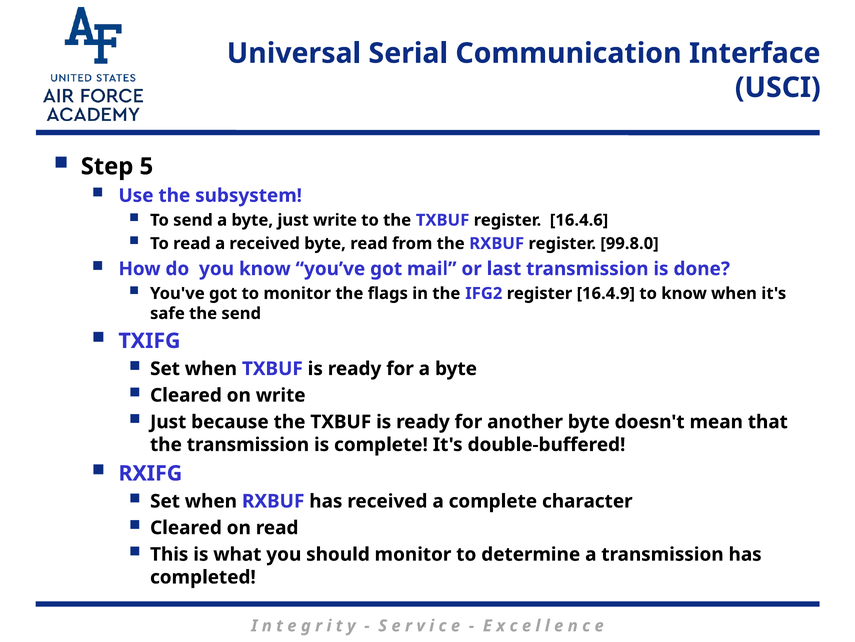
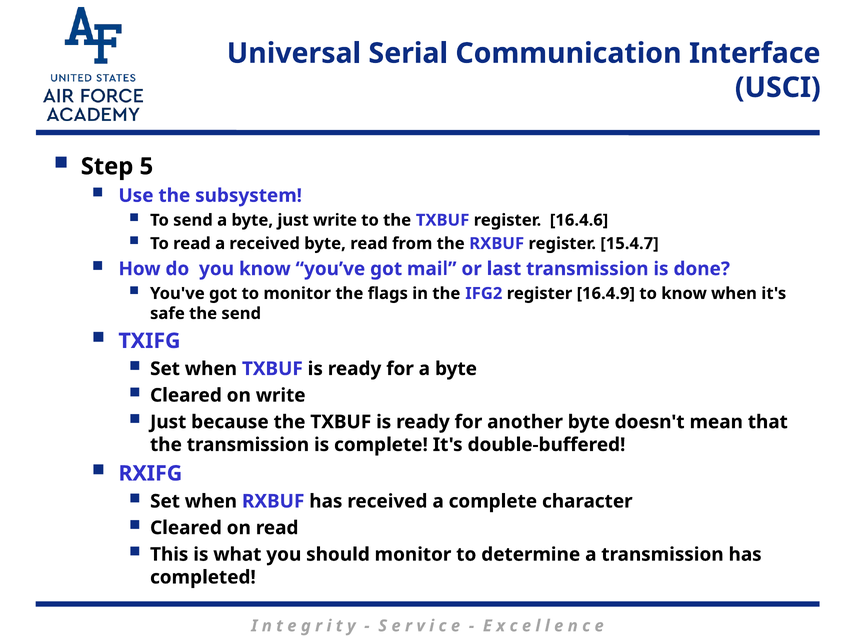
99.8.0: 99.8.0 -> 15.4.7
